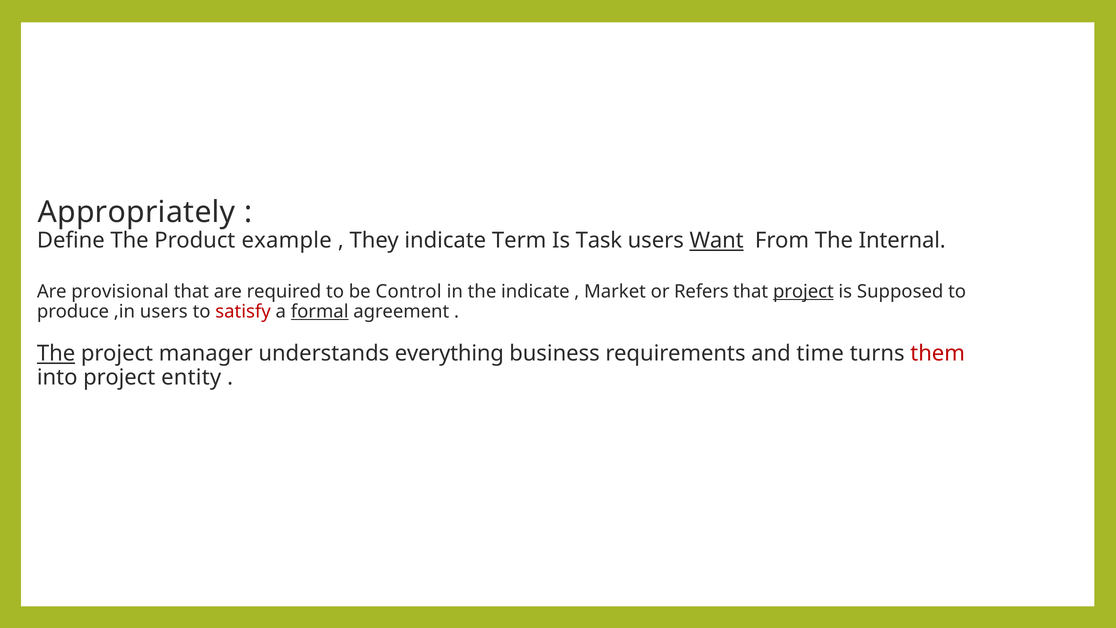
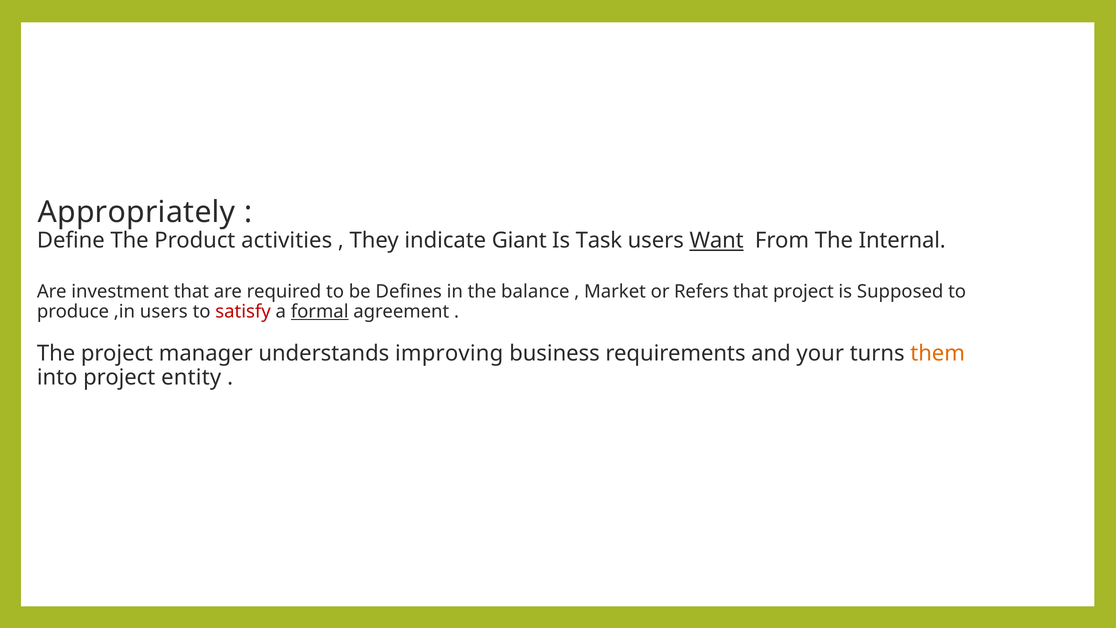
example: example -> activities
Term: Term -> Giant
provisional: provisional -> investment
Control: Control -> Defines
the indicate: indicate -> balance
project at (803, 291) underline: present -> none
The at (56, 354) underline: present -> none
everything: everything -> improving
time: time -> your
them colour: red -> orange
